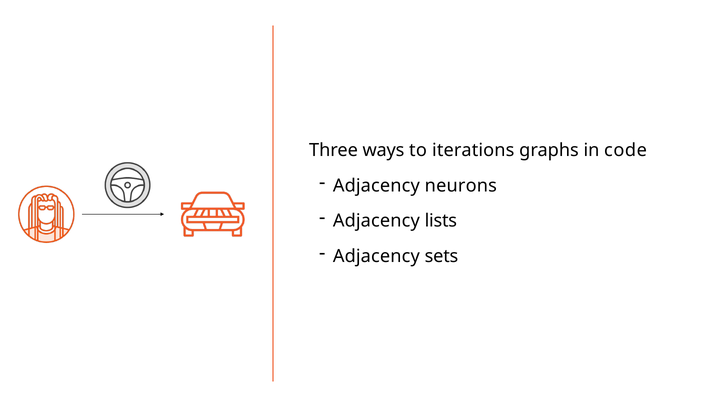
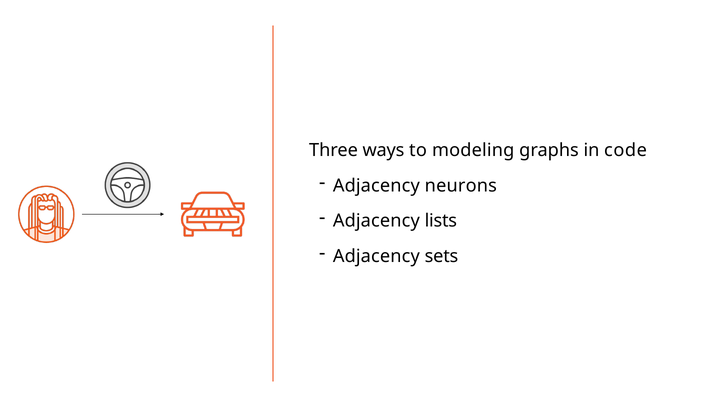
iterations: iterations -> modeling
